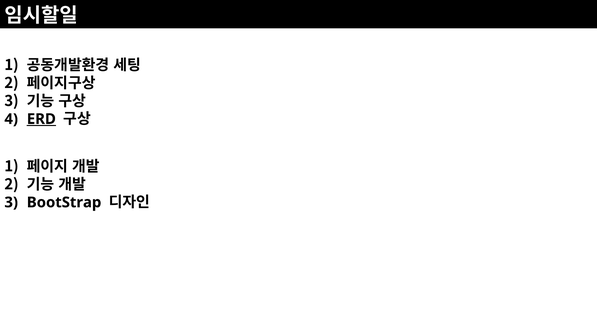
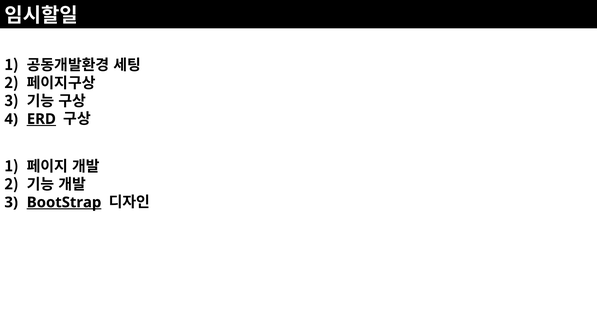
BootStrap underline: none -> present
